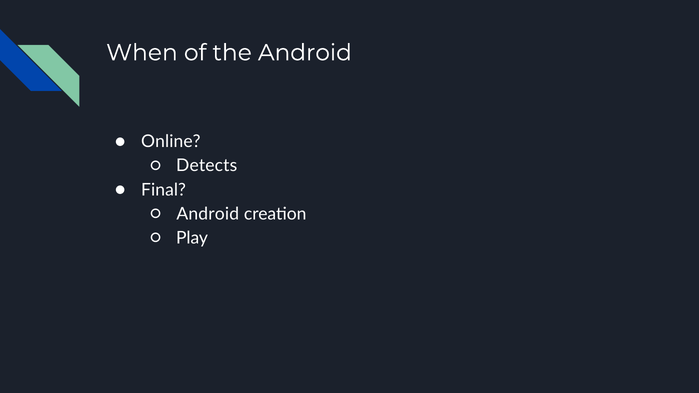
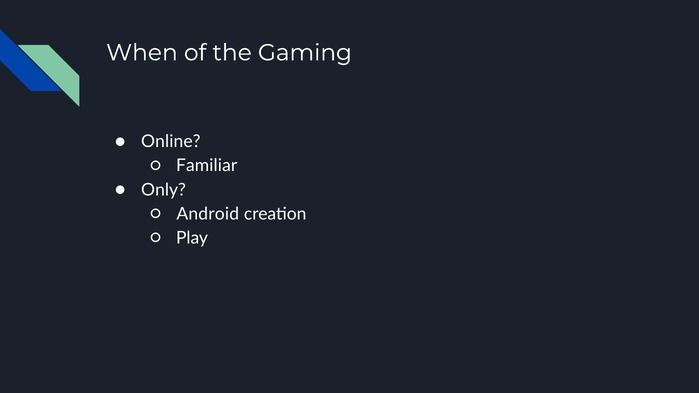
the Android: Android -> Gaming
Detects: Detects -> Familiar
Final: Final -> Only
